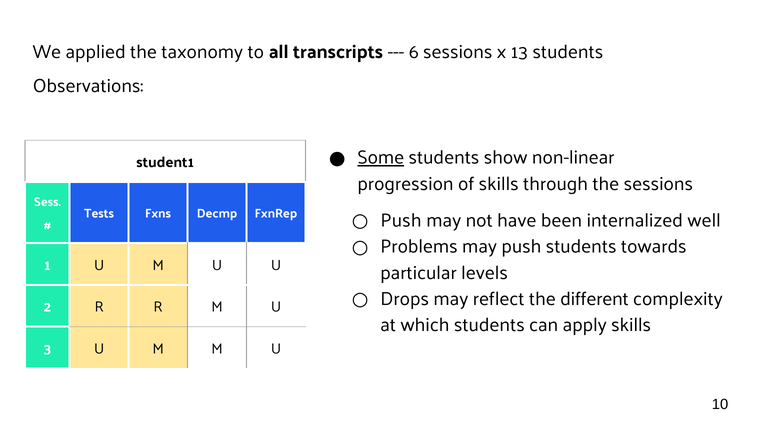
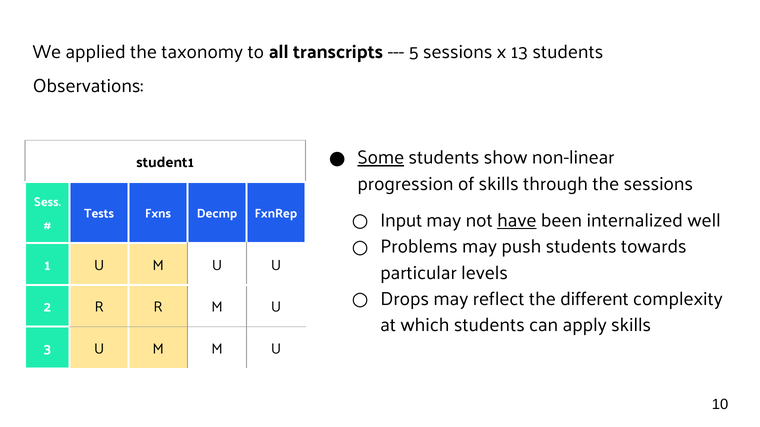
6: 6 -> 5
Push at (401, 221): Push -> Input
have underline: none -> present
